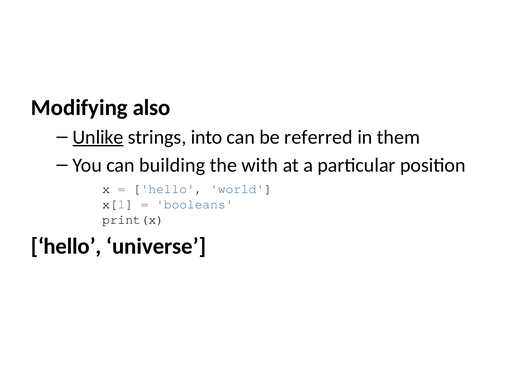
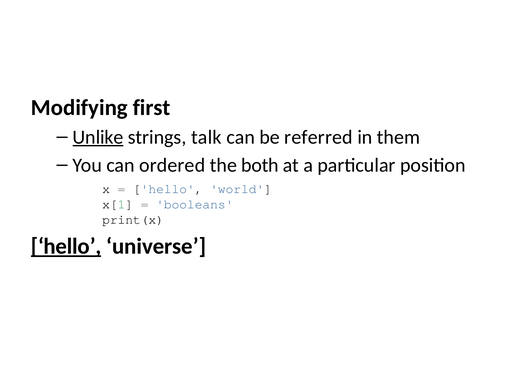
also: also -> first
into: into -> talk
building: building -> ordered
with: with -> both
hello at (66, 247) underline: none -> present
